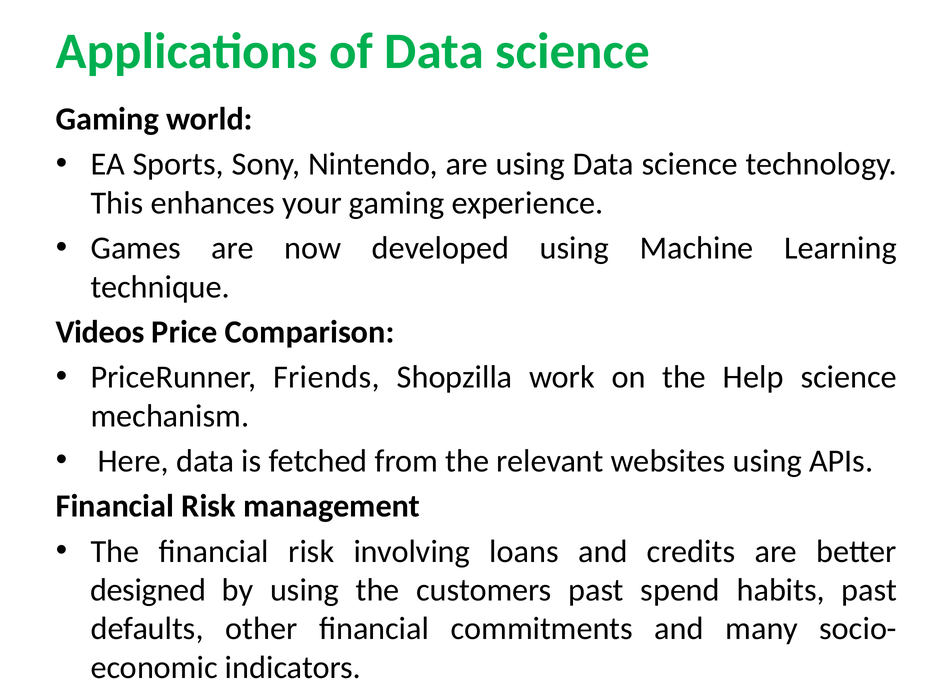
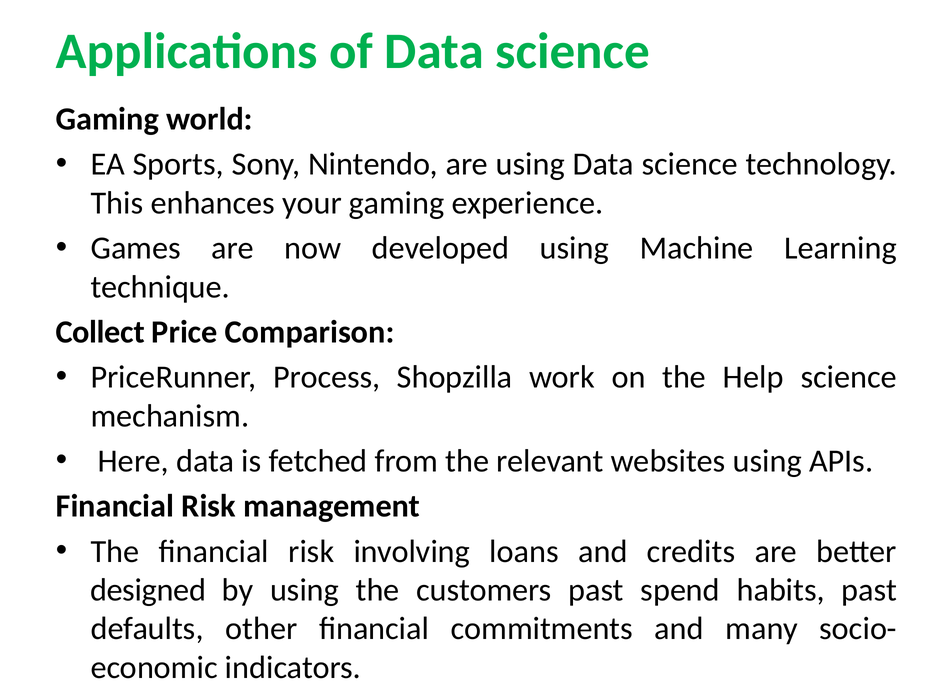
Videos: Videos -> Collect
Friends: Friends -> Process
